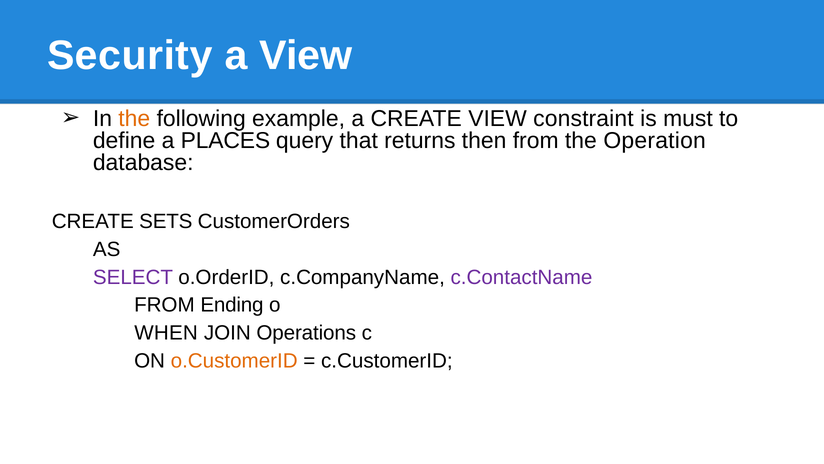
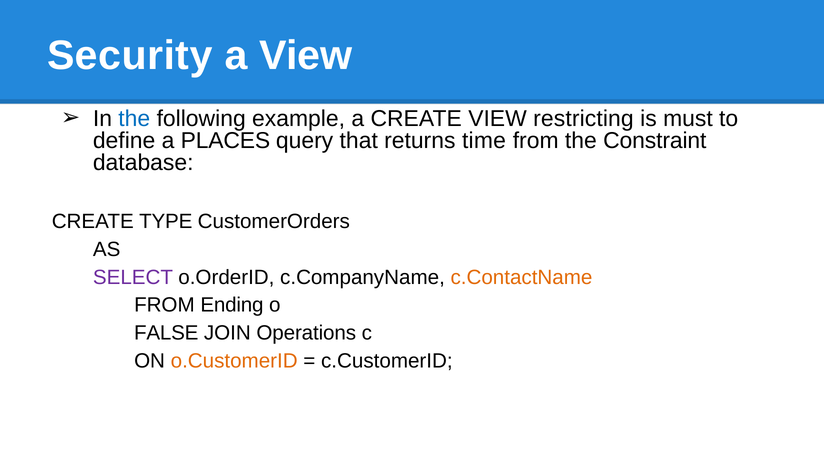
the at (134, 118) colour: orange -> blue
constraint: constraint -> restricting
then: then -> time
Operation: Operation -> Constraint
SETS: SETS -> TYPE
c.ContactName colour: purple -> orange
WHEN: WHEN -> FALSE
